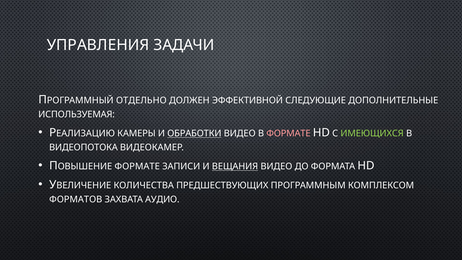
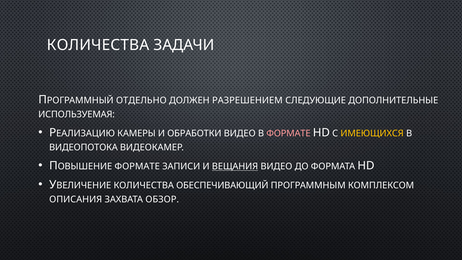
УПРАВЛЕНИЯ at (98, 45): УПРАВЛЕНИЯ -> КОЛИЧЕСТВА
ЭФФЕКТИВНОЙ: ЭФФЕКТИВНОЙ -> РАЗРЕШЕНИЕМ
ОБРАБОТКИ underline: present -> none
ИМЕЮЩИХСЯ colour: light green -> yellow
ПРЕДШЕСТВУЮЩИХ: ПРЕДШЕСТВУЮЩИХ -> ОБЕСПЕЧИВАЮЩИЙ
ФОРМАТОВ: ФОРМАТОВ -> ОПИСАНИЯ
АУДИО: АУДИО -> ОБЗОР
